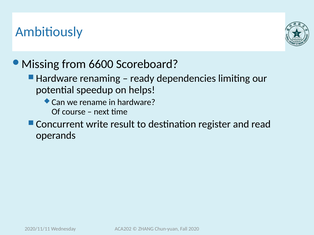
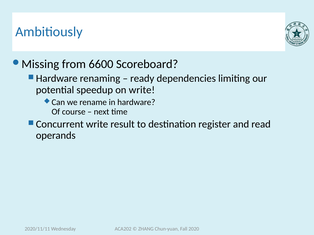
on helps: helps -> write
